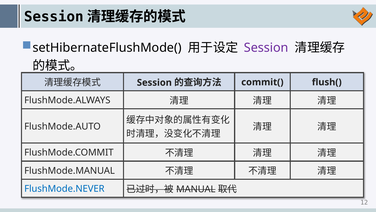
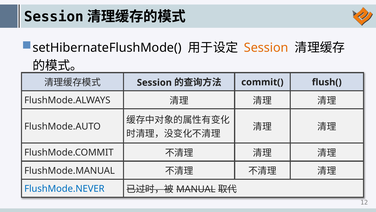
Session at (266, 48) colour: purple -> orange
